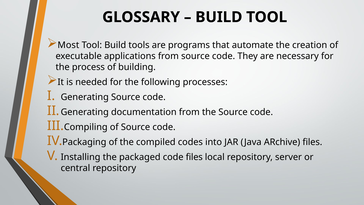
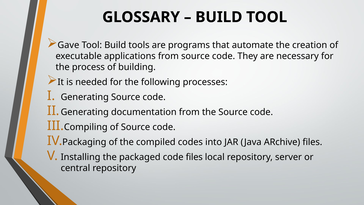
Most: Most -> Gave
